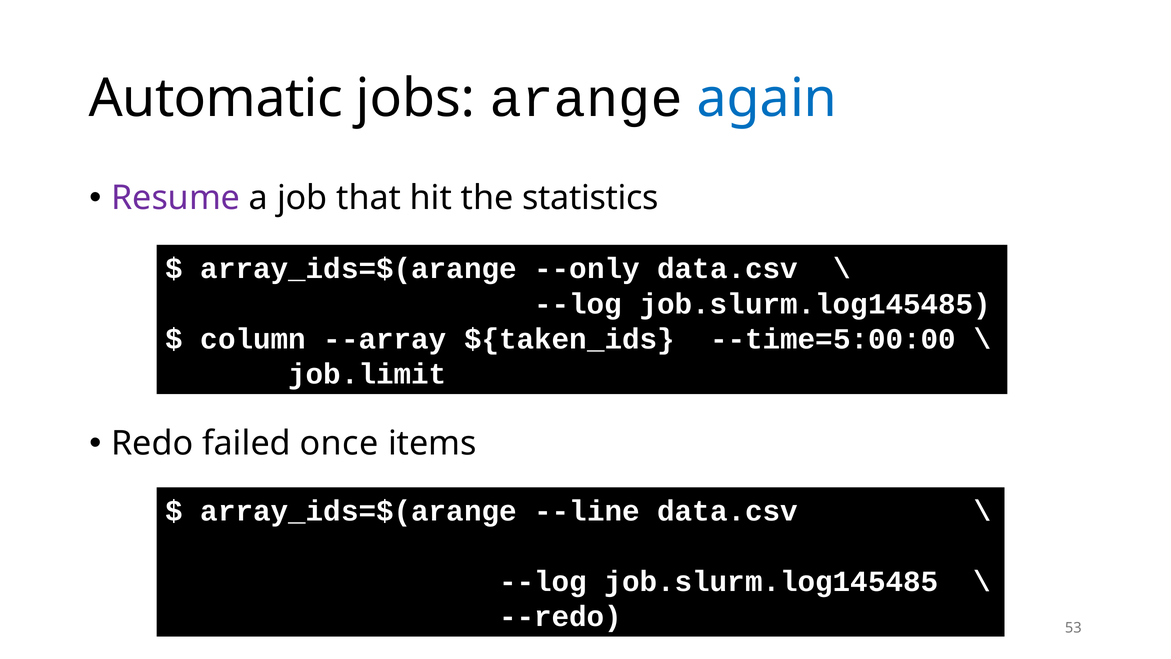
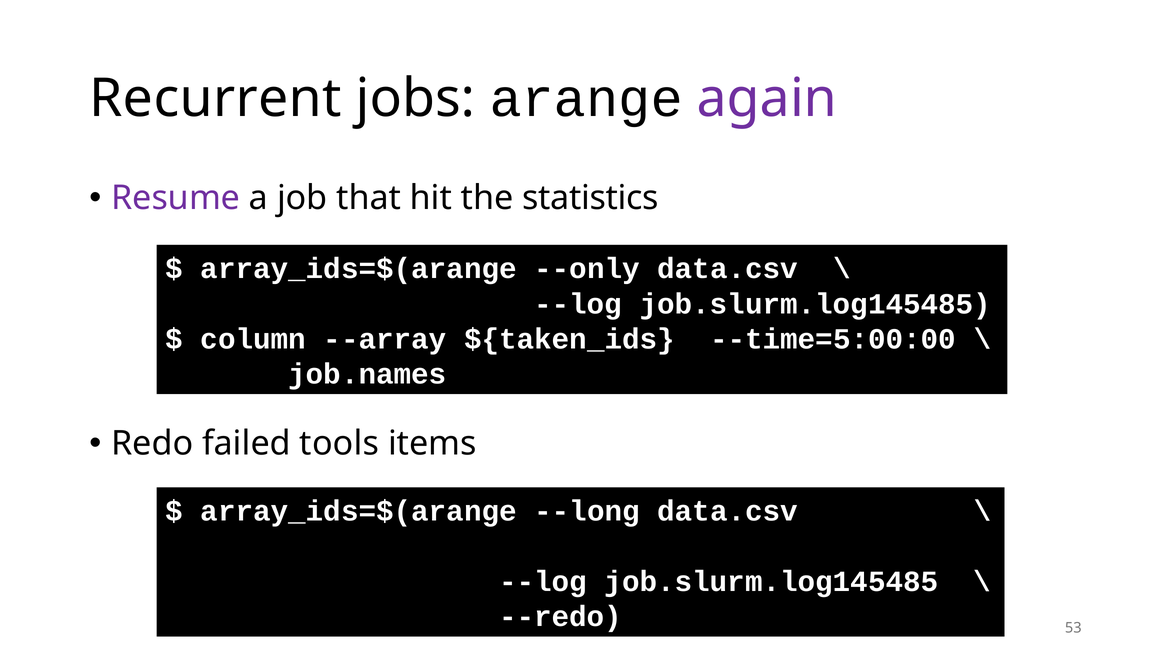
Automatic: Automatic -> Recurrent
again colour: blue -> purple
job.limit: job.limit -> job.names
once: once -> tools
--line: --line -> --long
